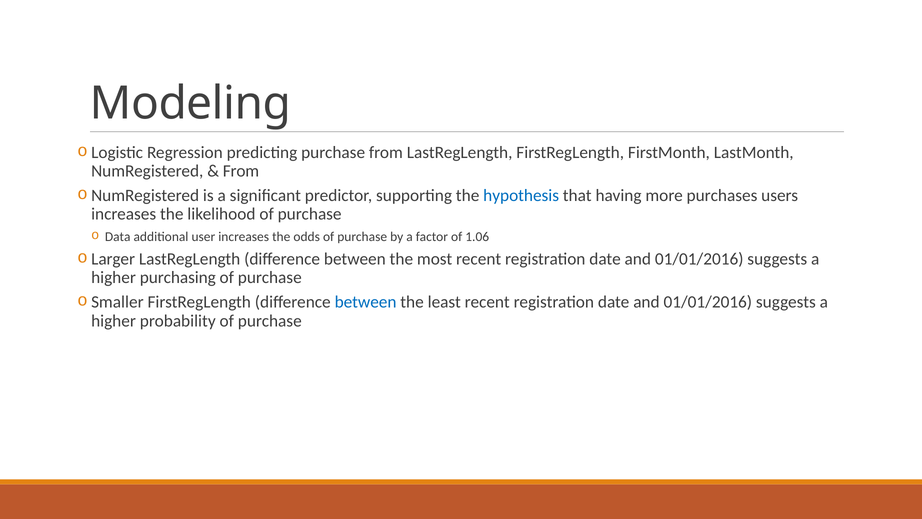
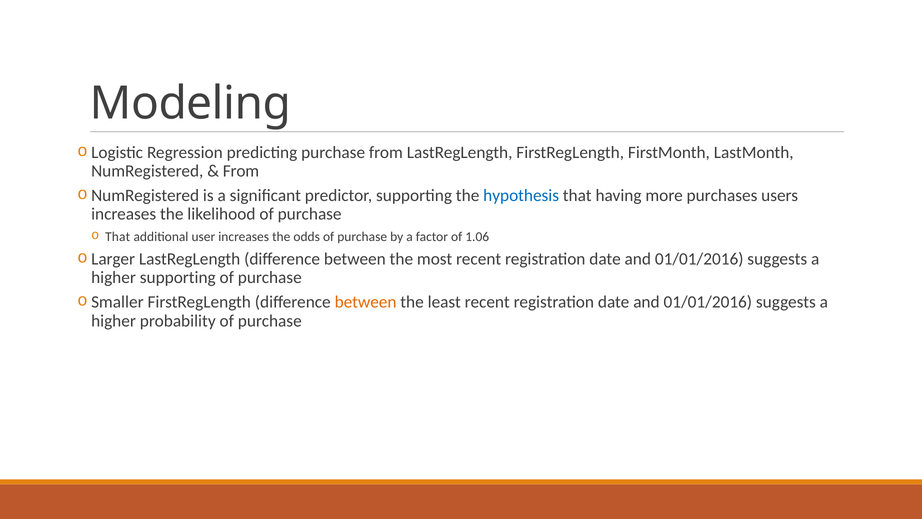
Data at (118, 236): Data -> That
higher purchasing: purchasing -> supporting
between at (366, 302) colour: blue -> orange
